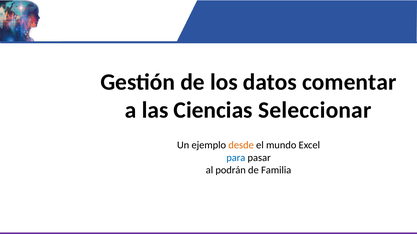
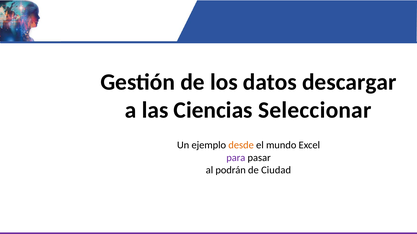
comentar: comentar -> descargar
para colour: blue -> purple
Familia: Familia -> Ciudad
